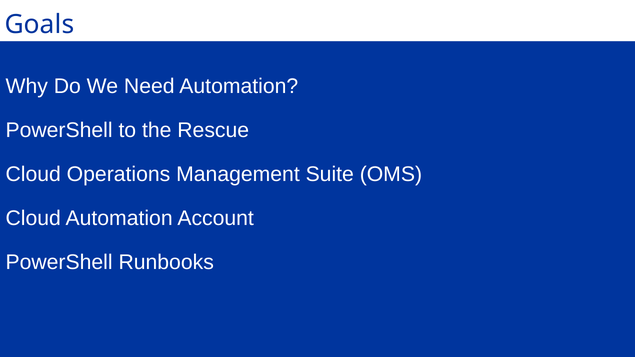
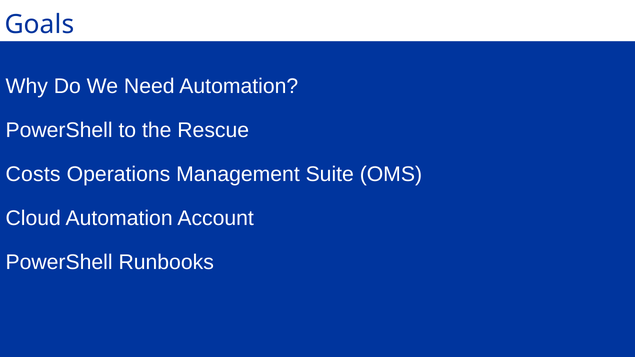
Cloud at (33, 174): Cloud -> Costs
